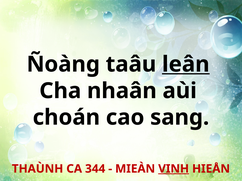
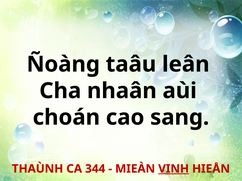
leân underline: present -> none
